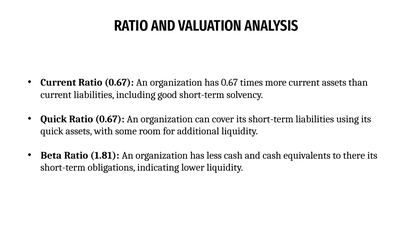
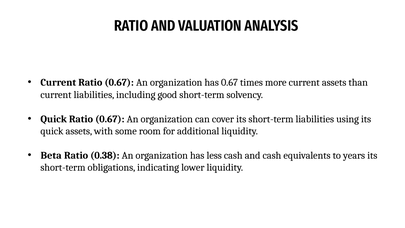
1.81: 1.81 -> 0.38
there: there -> years
